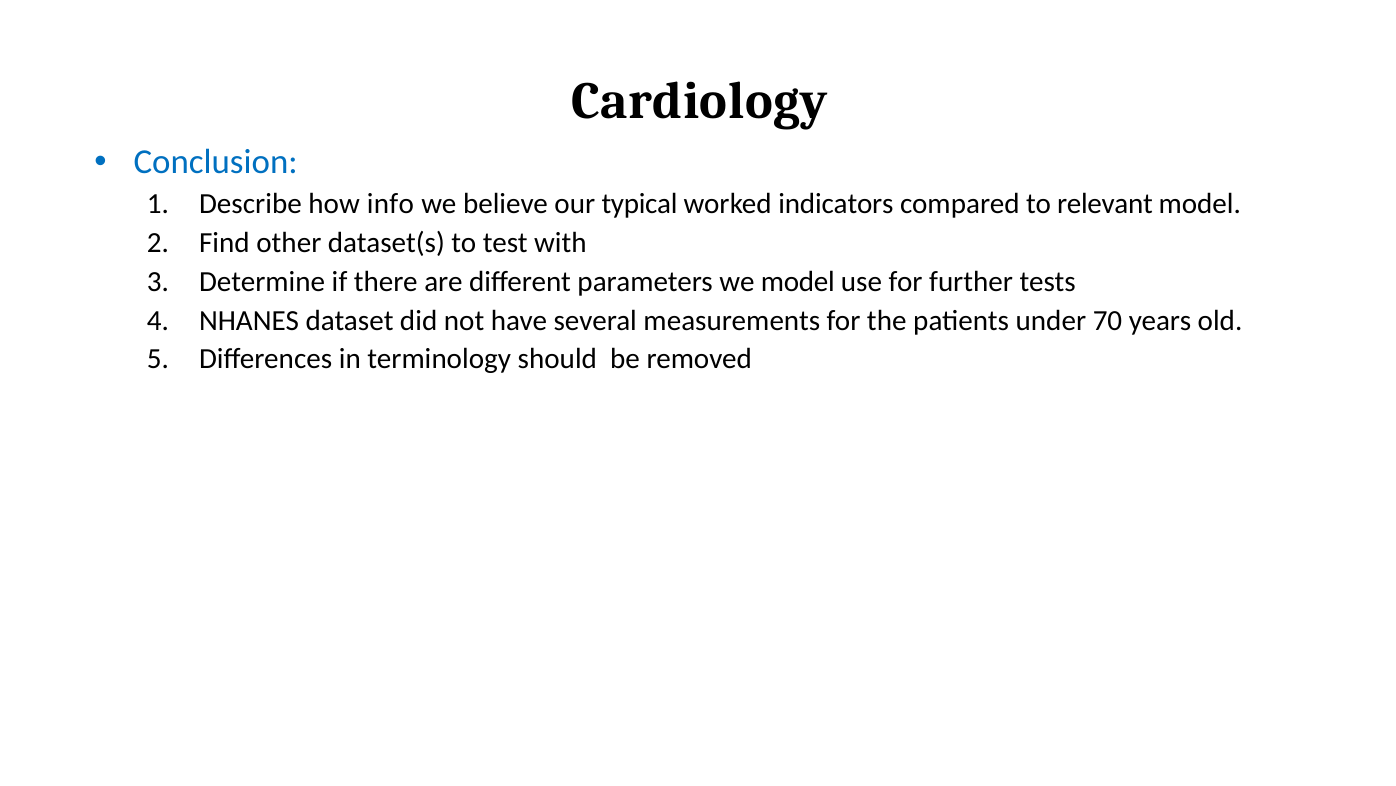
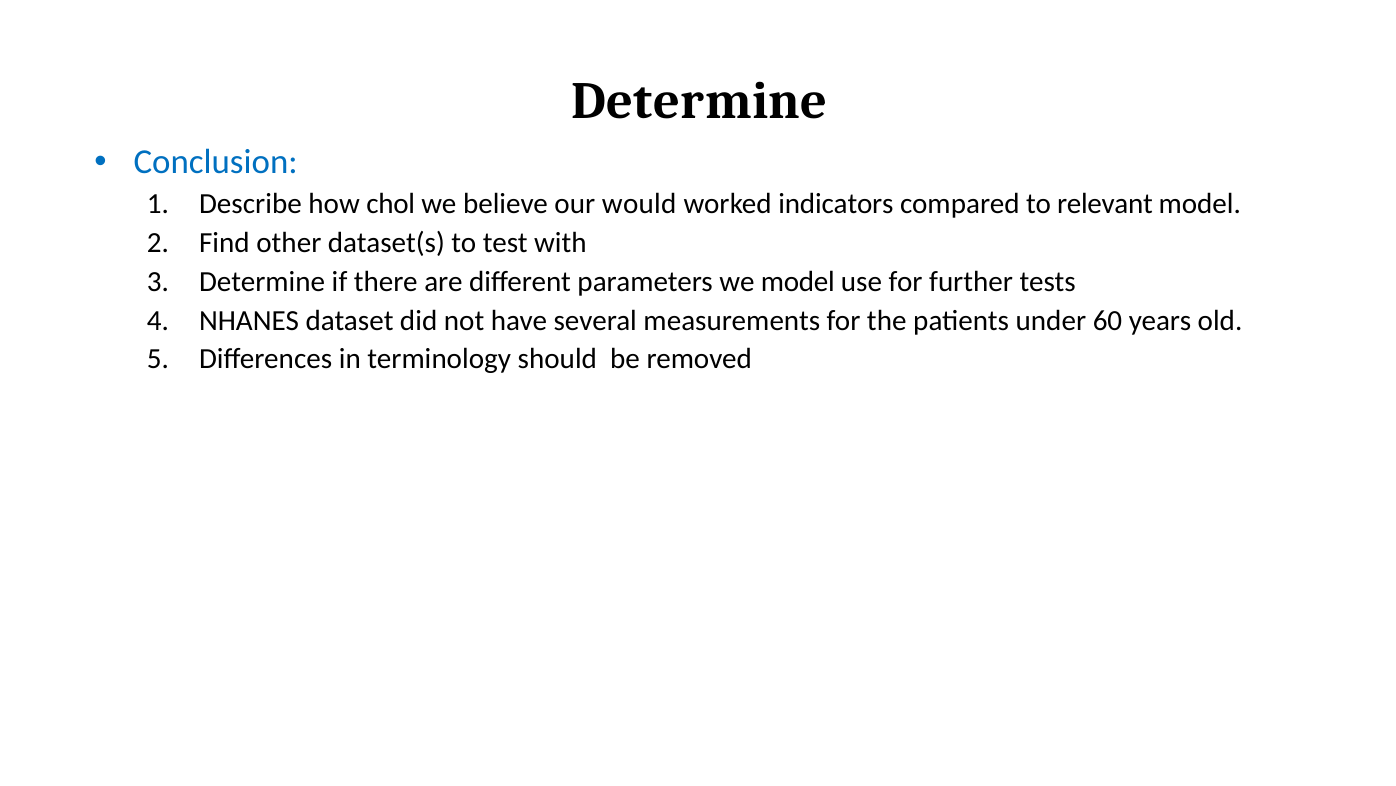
Cardiology at (699, 101): Cardiology -> Determine
info: info -> chol
typical: typical -> would
70: 70 -> 60
